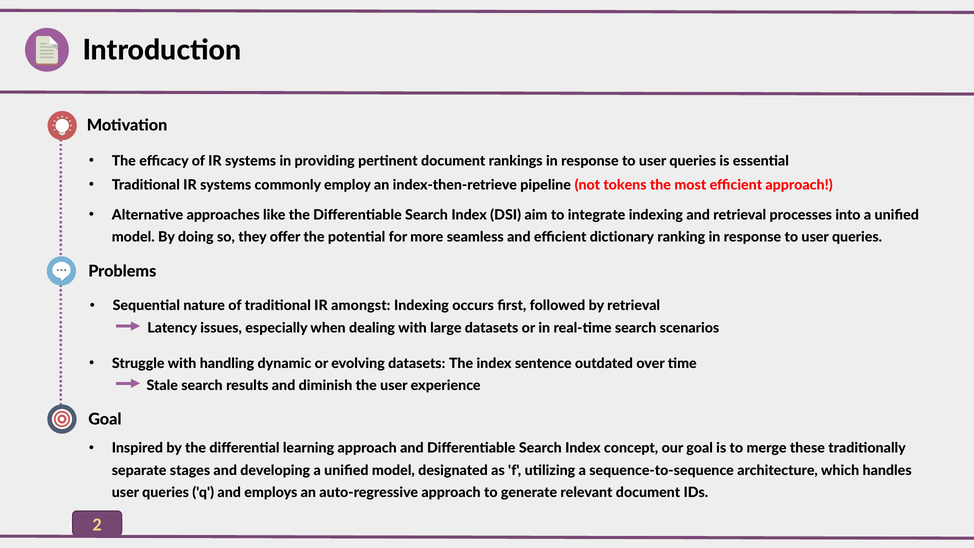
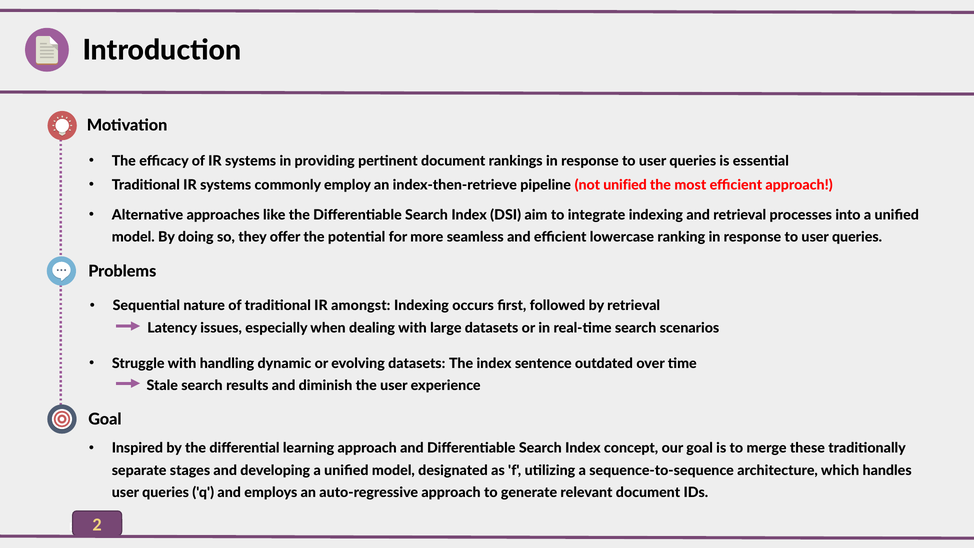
not tokens: tokens -> unified
dictionary: dictionary -> lowercase
